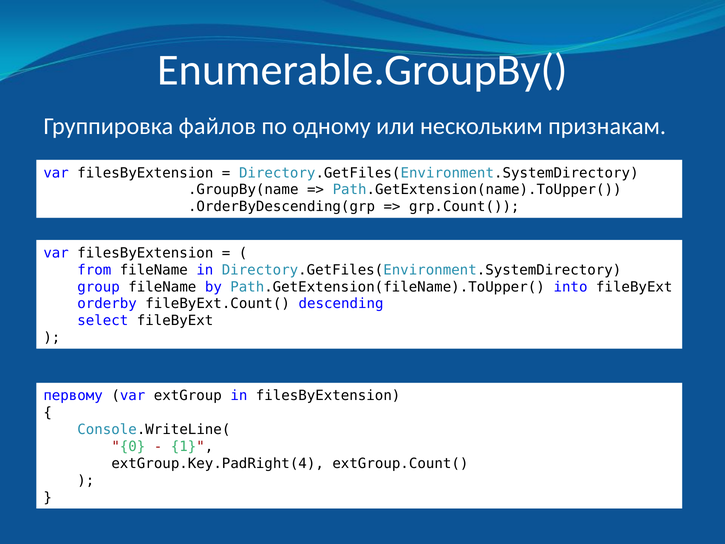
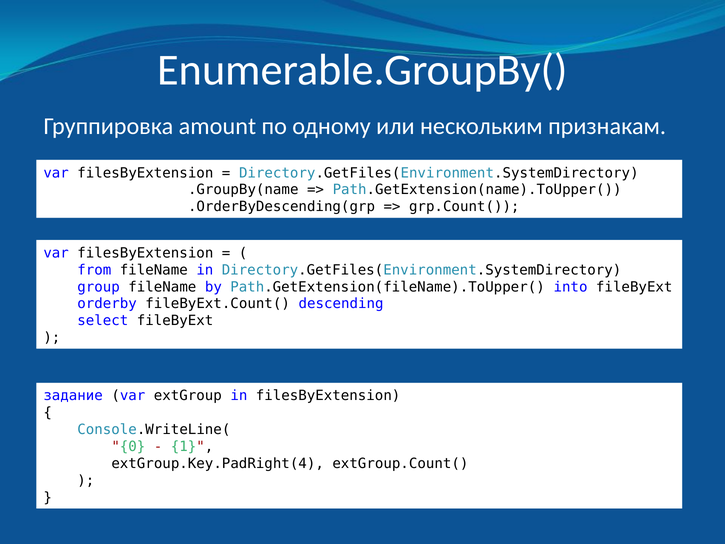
файлов: файлов -> amount
первому: первому -> задание
